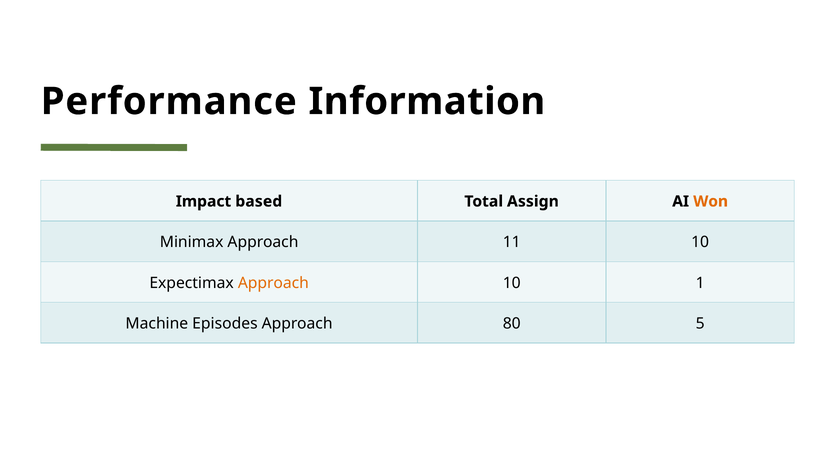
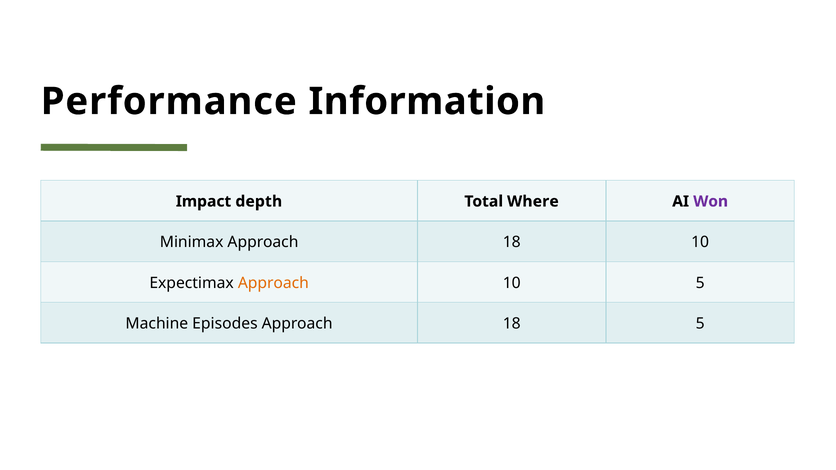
based: based -> depth
Assign: Assign -> Where
Won colour: orange -> purple
Minimax Approach 11: 11 -> 18
10 1: 1 -> 5
80 at (512, 324): 80 -> 18
